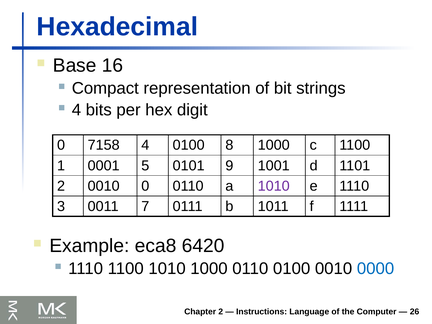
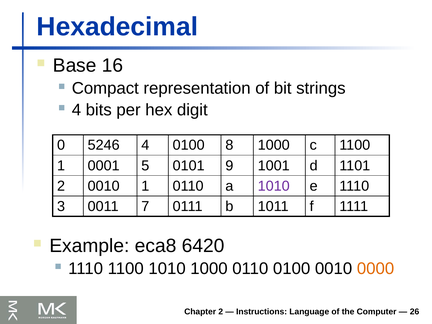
7158: 7158 -> 5246
0010 0: 0 -> 1
0000 colour: blue -> orange
